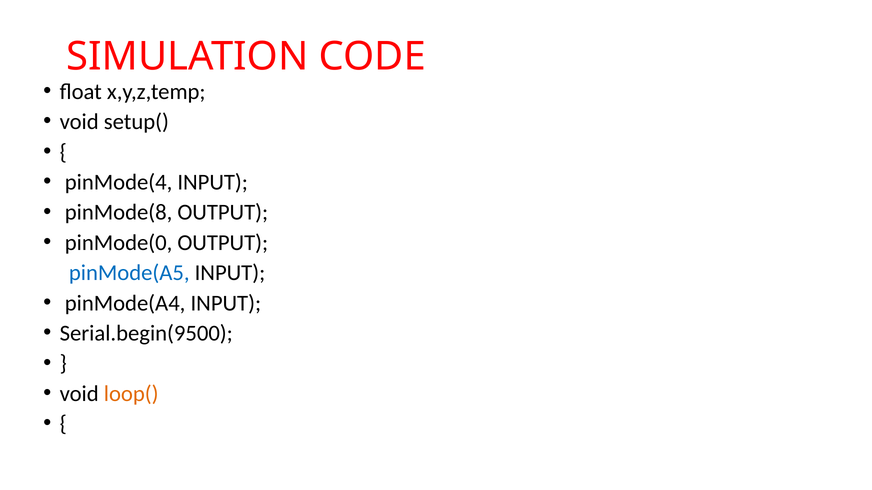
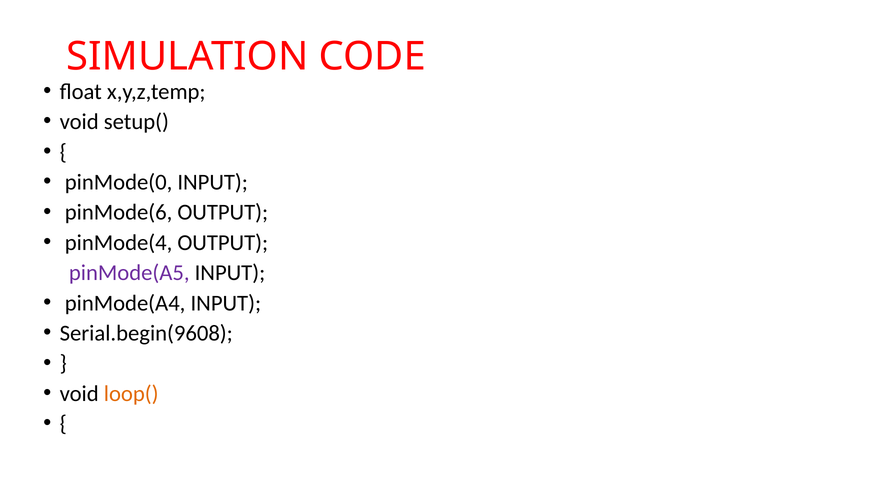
pinMode(4: pinMode(4 -> pinMode(0
pinMode(8: pinMode(8 -> pinMode(6
pinMode(0: pinMode(0 -> pinMode(4
pinMode(A5 colour: blue -> purple
Serial.begin(9500: Serial.begin(9500 -> Serial.begin(9608
